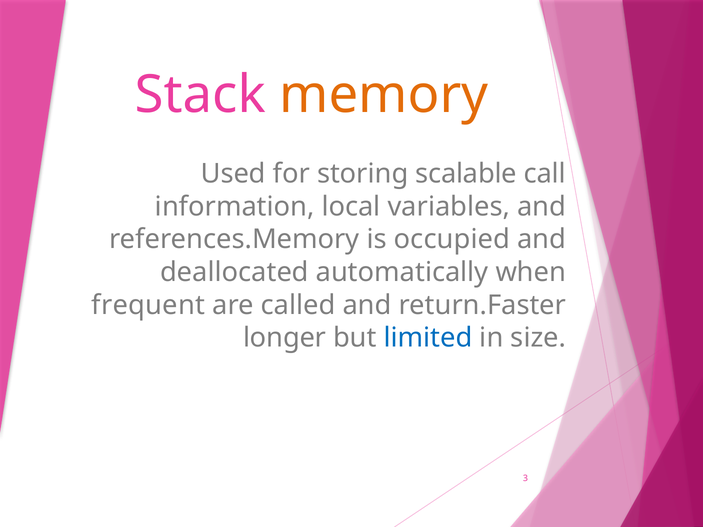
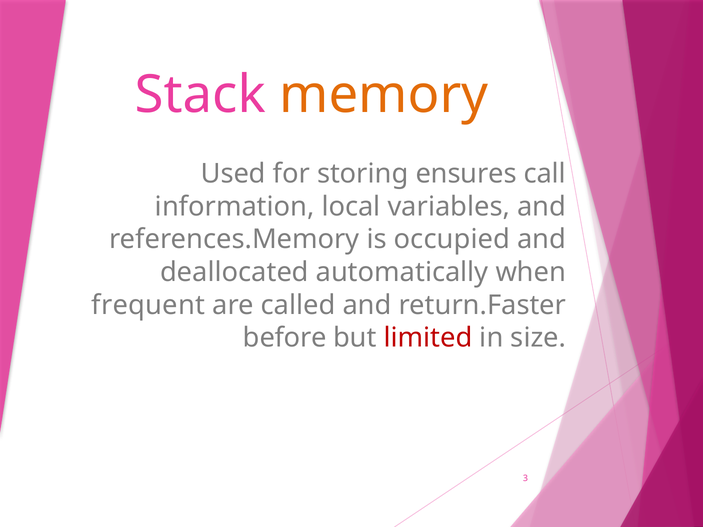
scalable: scalable -> ensures
longer: longer -> before
limited colour: blue -> red
